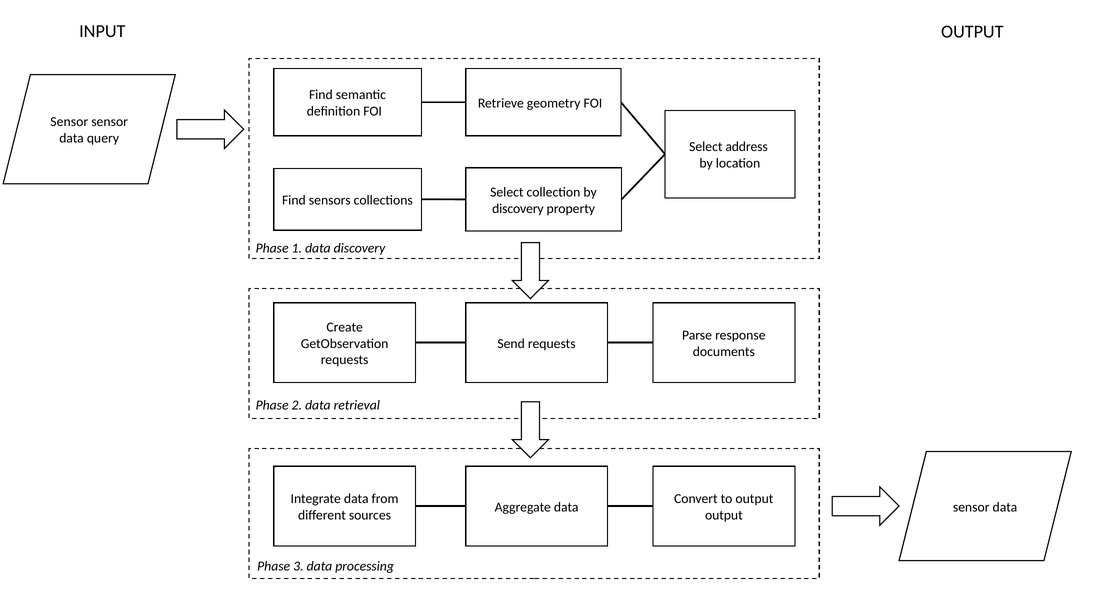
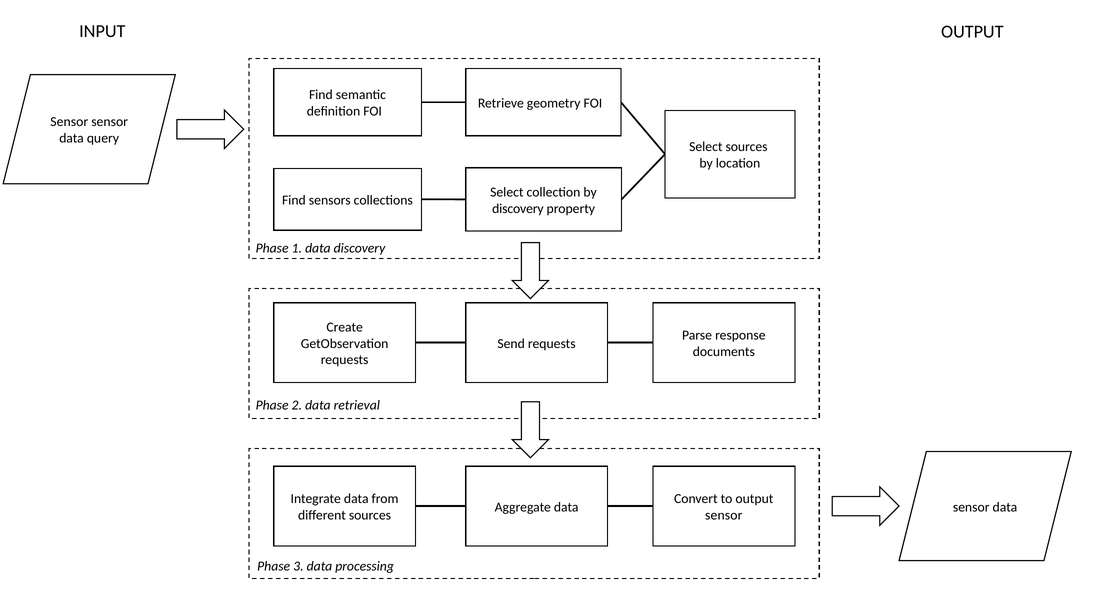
Select address: address -> sources
output at (724, 516): output -> sensor
